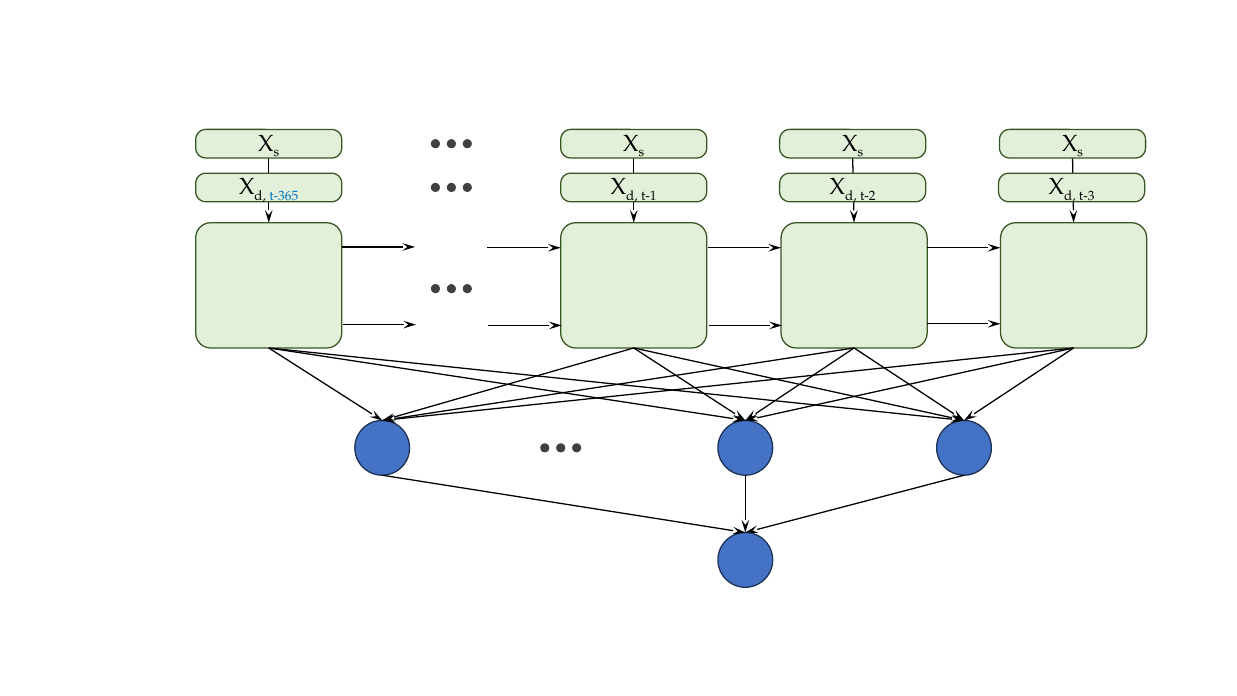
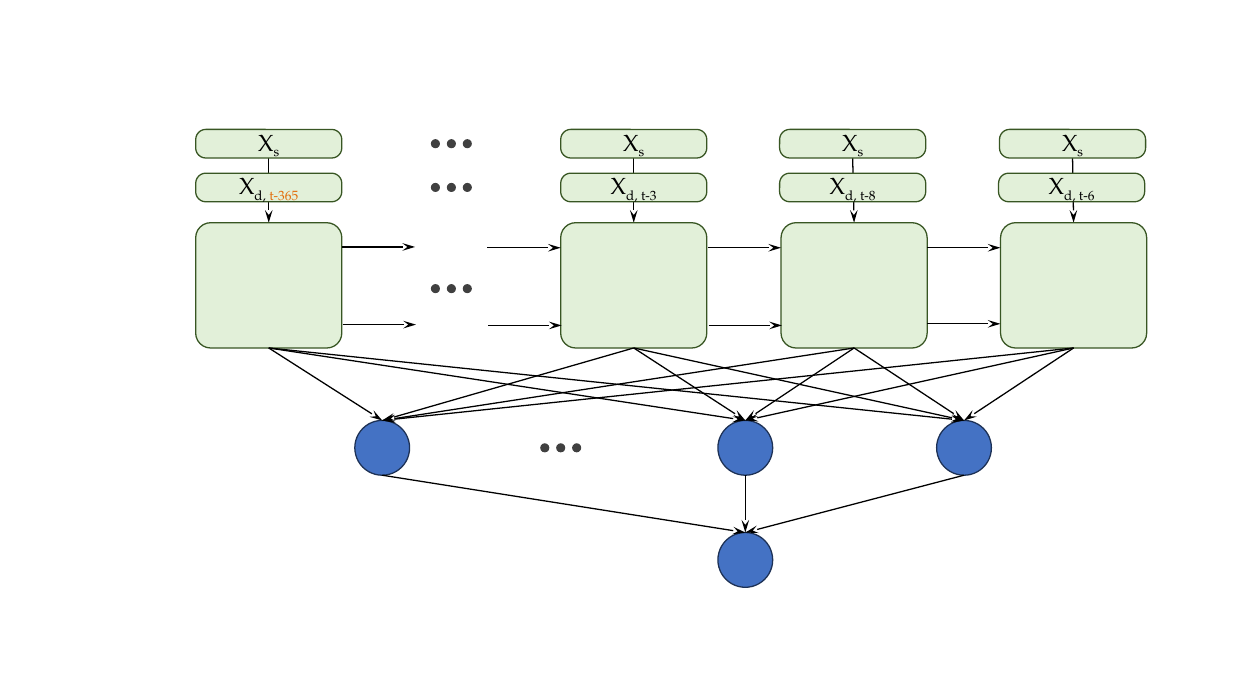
t-365 colour: blue -> orange
t-1: t-1 -> t-3
t-2: t-2 -> t-8
t-3: t-3 -> t-6
